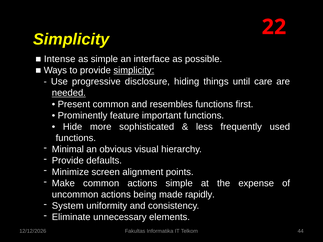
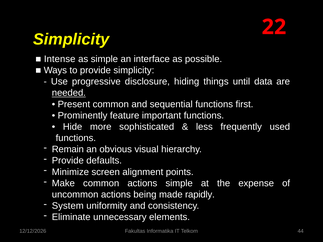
simplicity at (134, 70) underline: present -> none
care: care -> data
resembles: resembles -> sequential
Minimal: Minimal -> Remain
